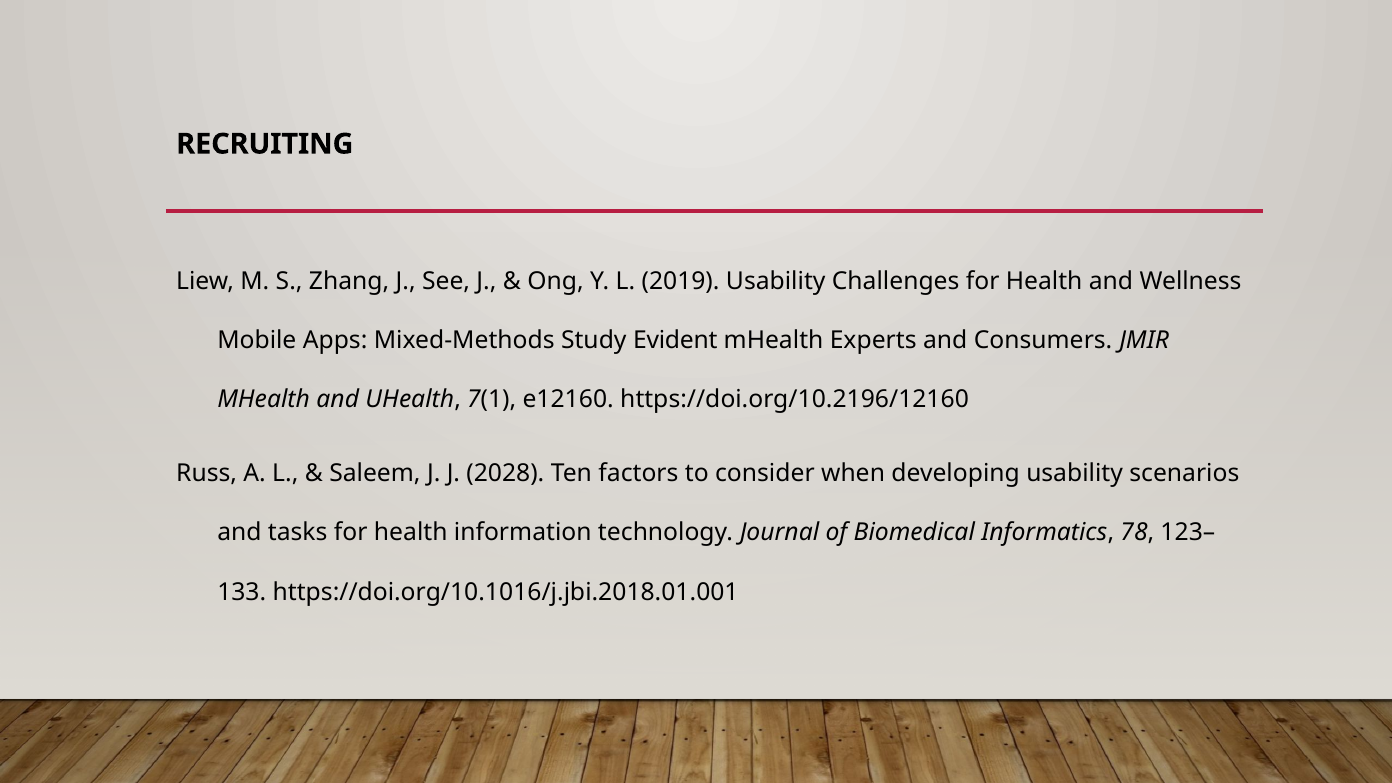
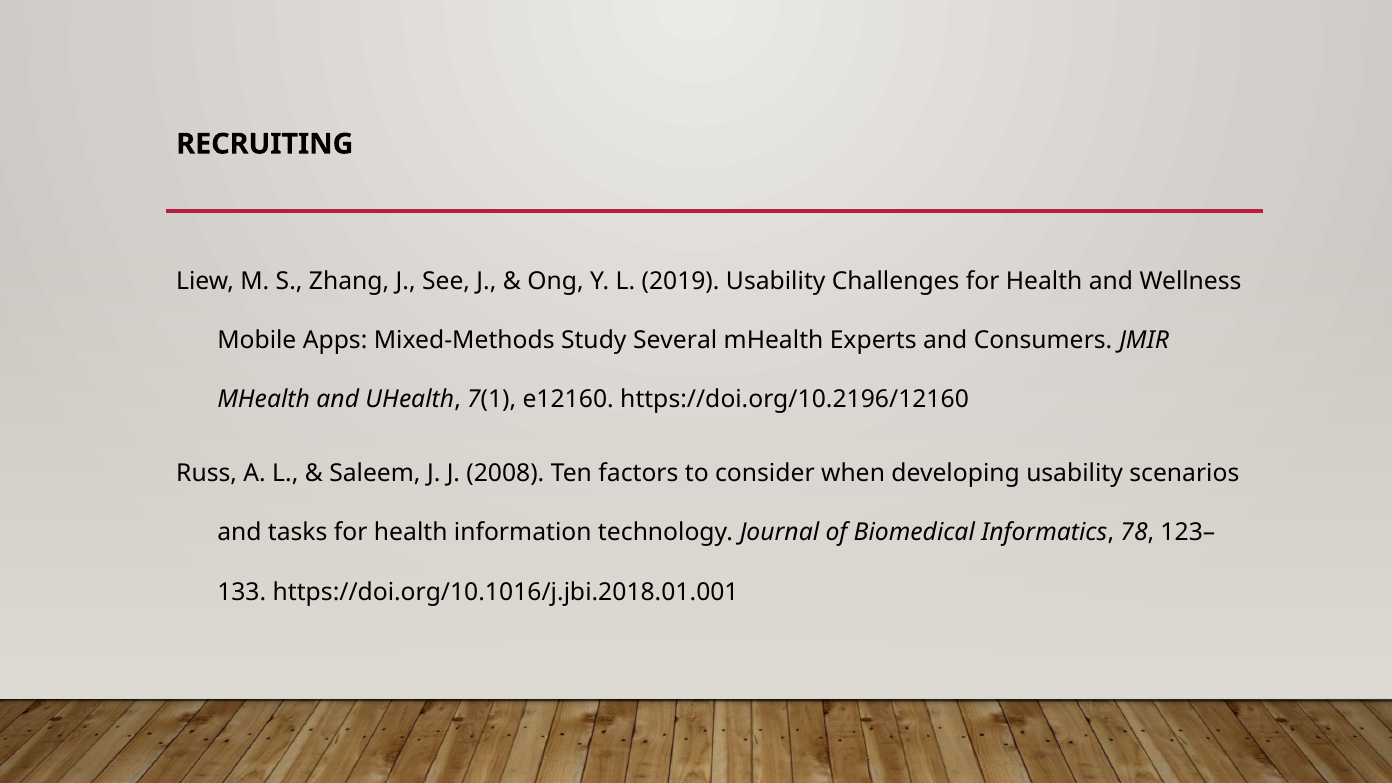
Evident: Evident -> Several
2028: 2028 -> 2008
